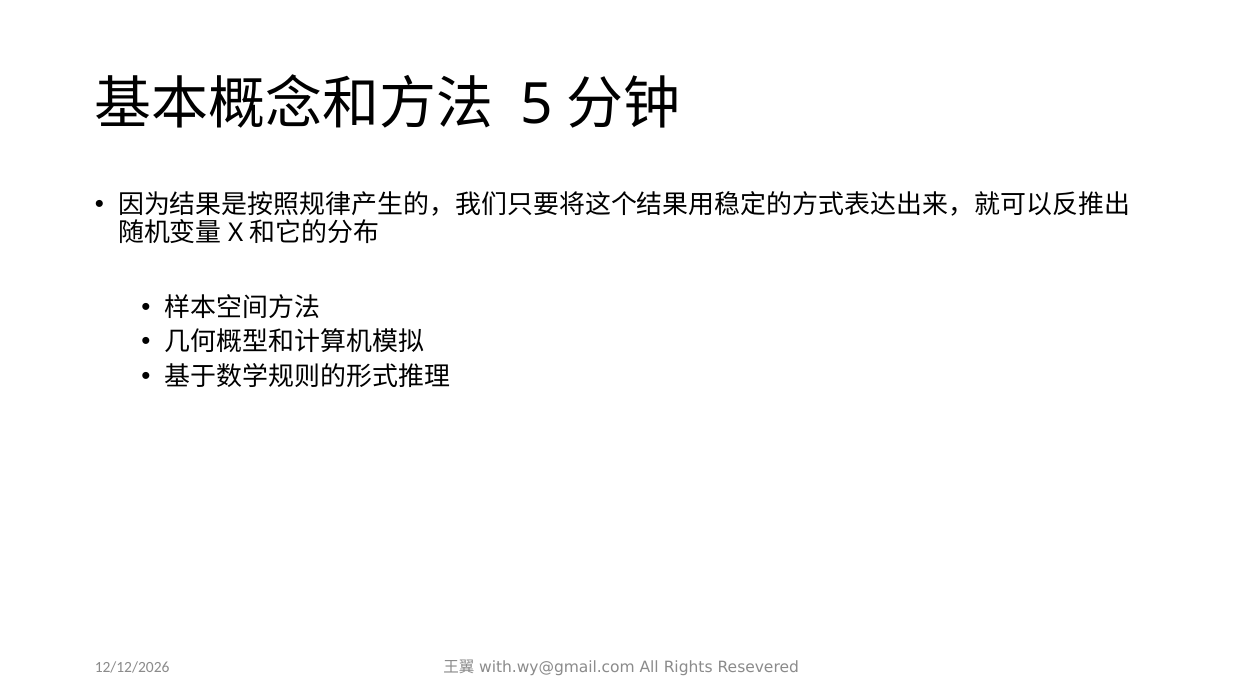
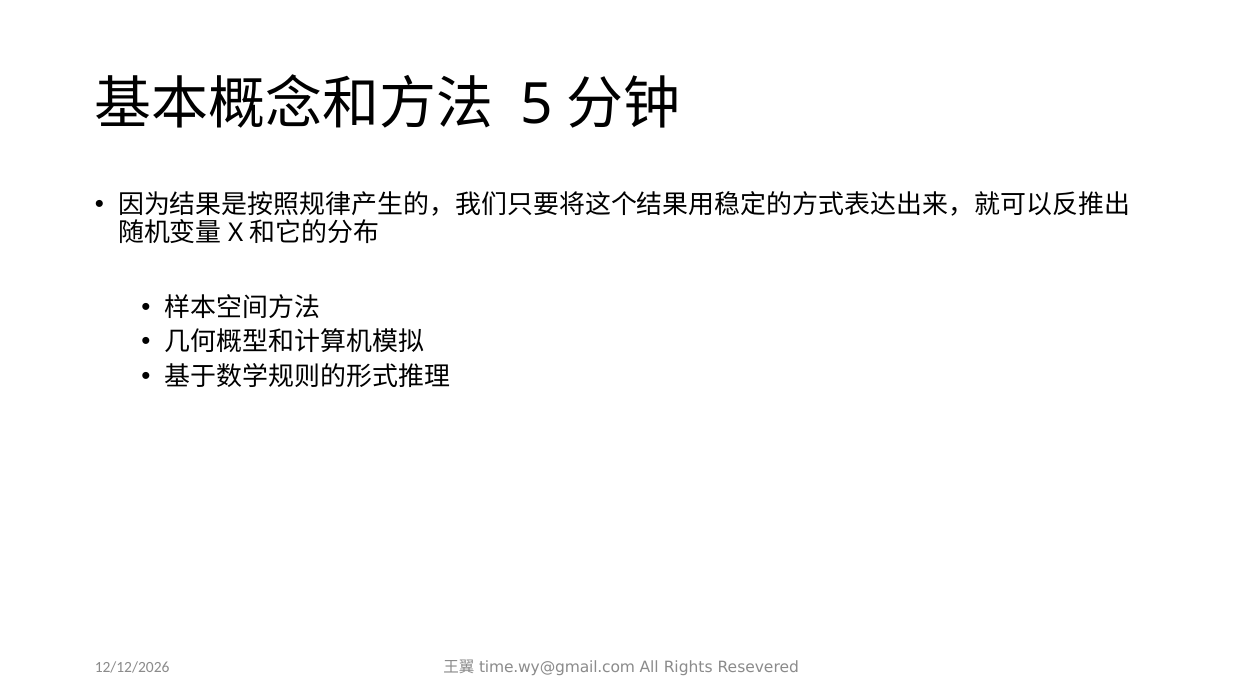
with.wy@gmail.com: with.wy@gmail.com -> time.wy@gmail.com
